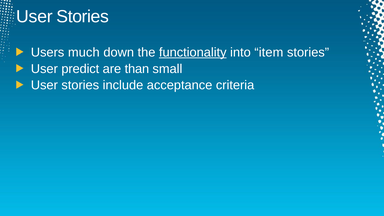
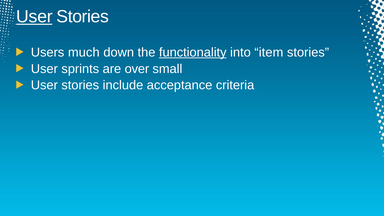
User at (34, 17) underline: none -> present
predict: predict -> sprints
than: than -> over
